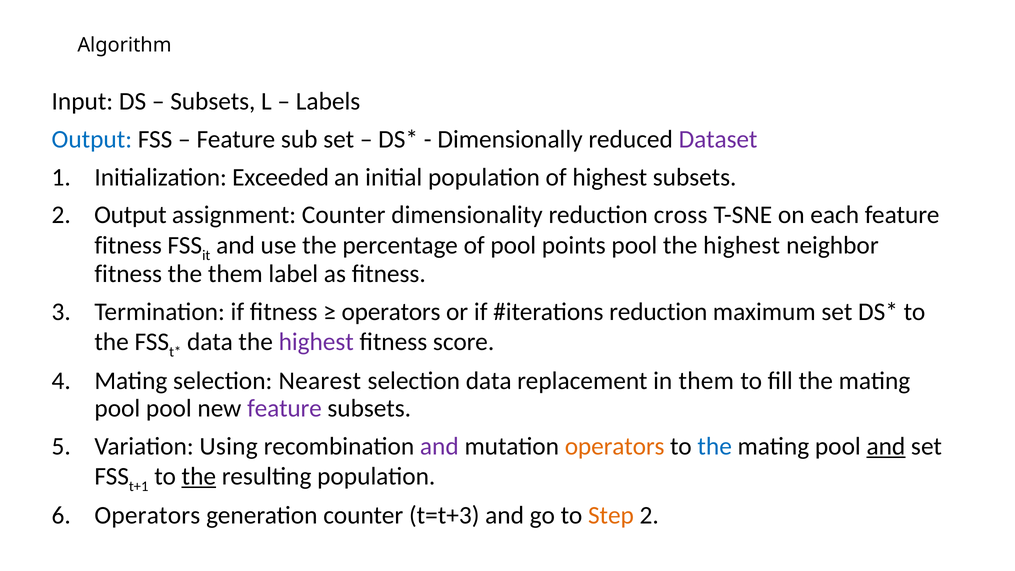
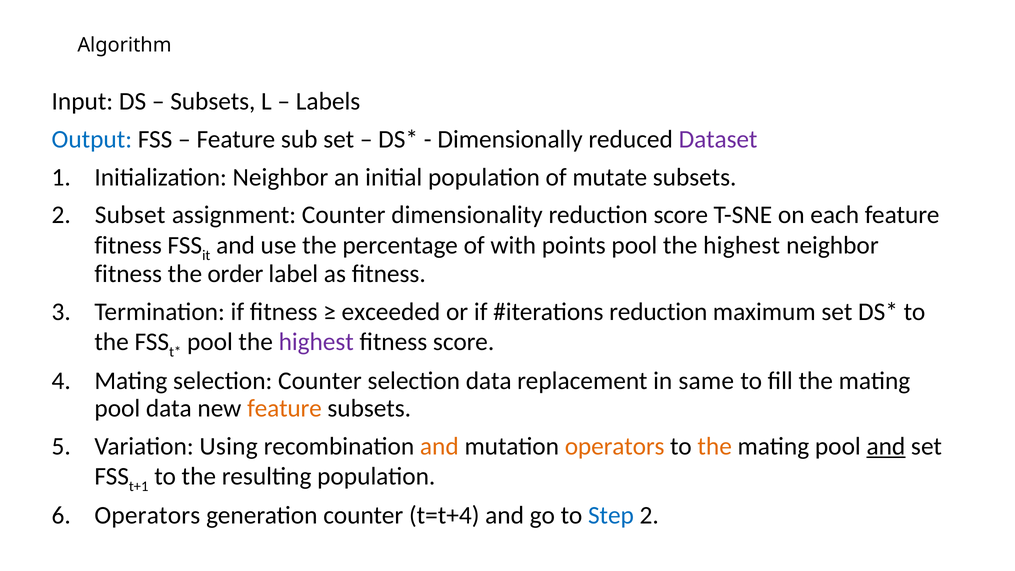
Initialization Exceeded: Exceeded -> Neighbor
of highest: highest -> mutate
2 Output: Output -> Subset
reduction cross: cross -> score
of pool: pool -> with
the them: them -> order
operators at (391, 312): operators -> exceeded
data at (210, 342): data -> pool
selection Nearest: Nearest -> Counter
in them: them -> same
pool pool: pool -> data
feature at (285, 408) colour: purple -> orange
and at (439, 446) colour: purple -> orange
the at (715, 446) colour: blue -> orange
the at (199, 477) underline: present -> none
t=t+3: t=t+3 -> t=t+4
Step colour: orange -> blue
